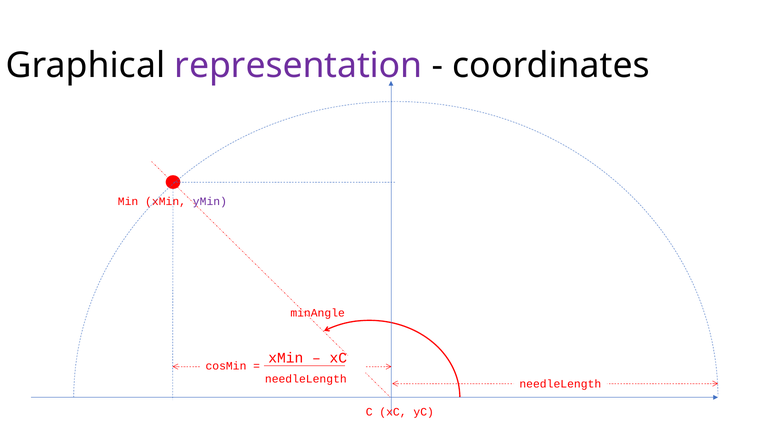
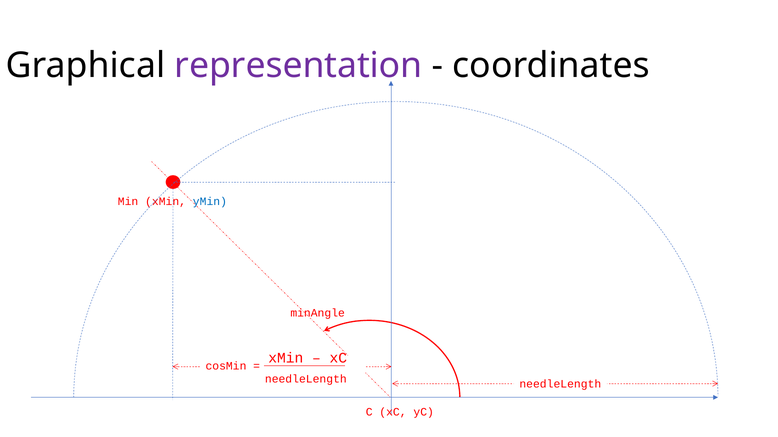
yMin colour: purple -> blue
